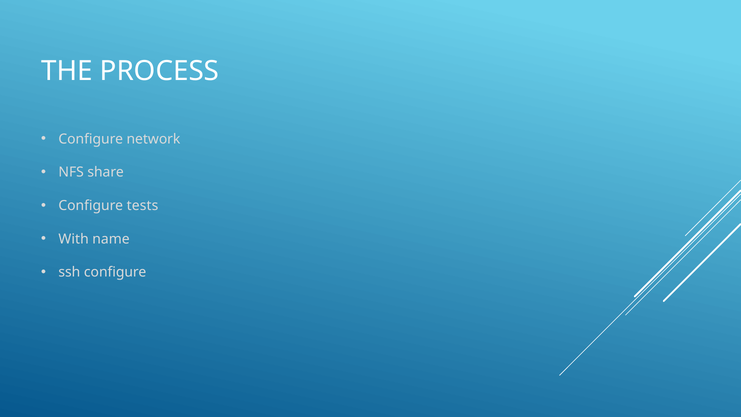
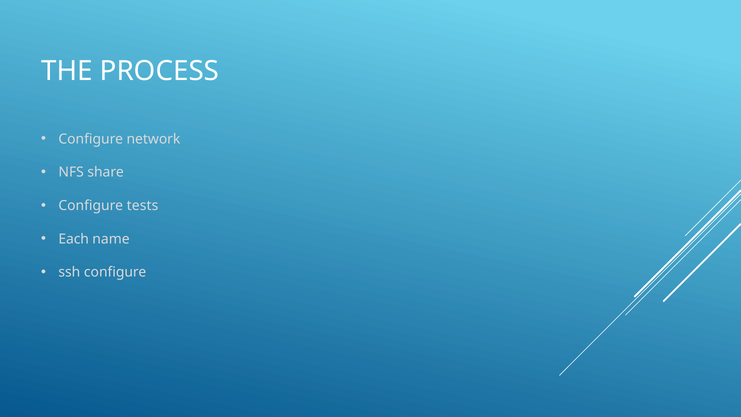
With: With -> Each
